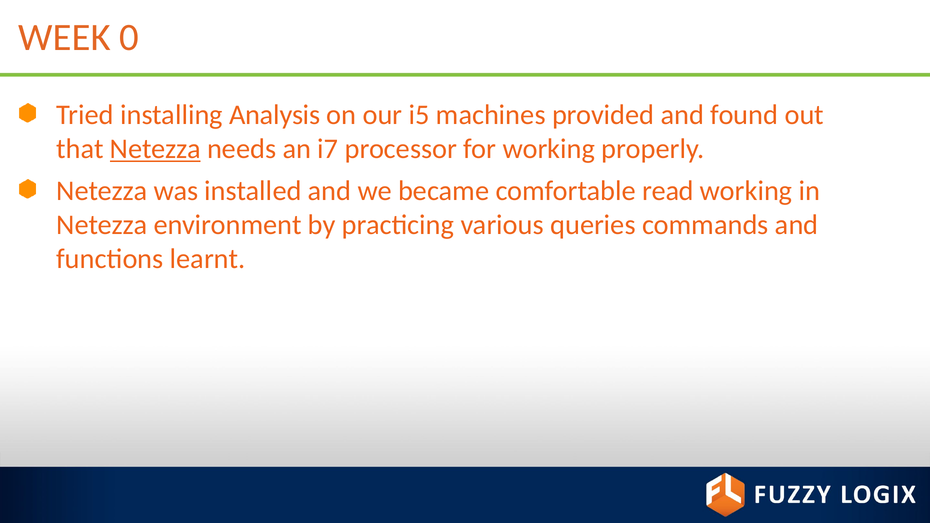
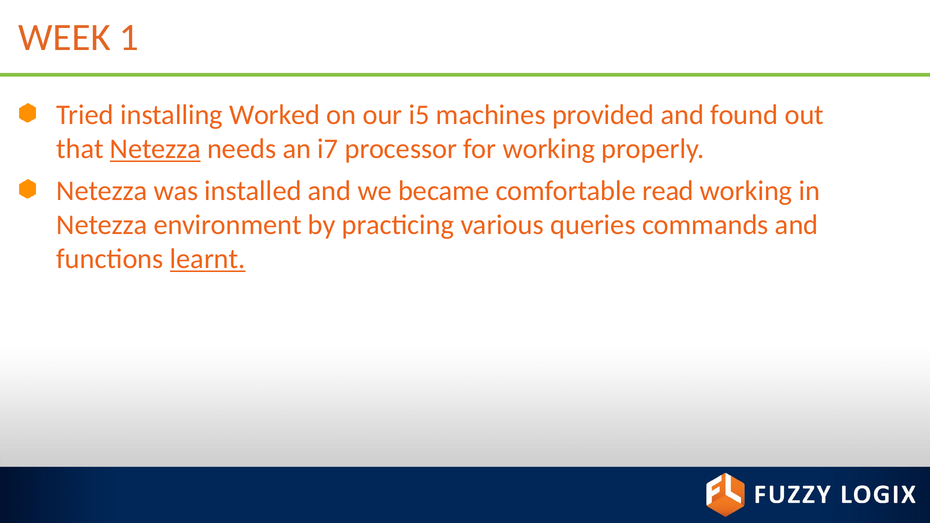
0: 0 -> 1
Analysis: Analysis -> Worked
learnt underline: none -> present
